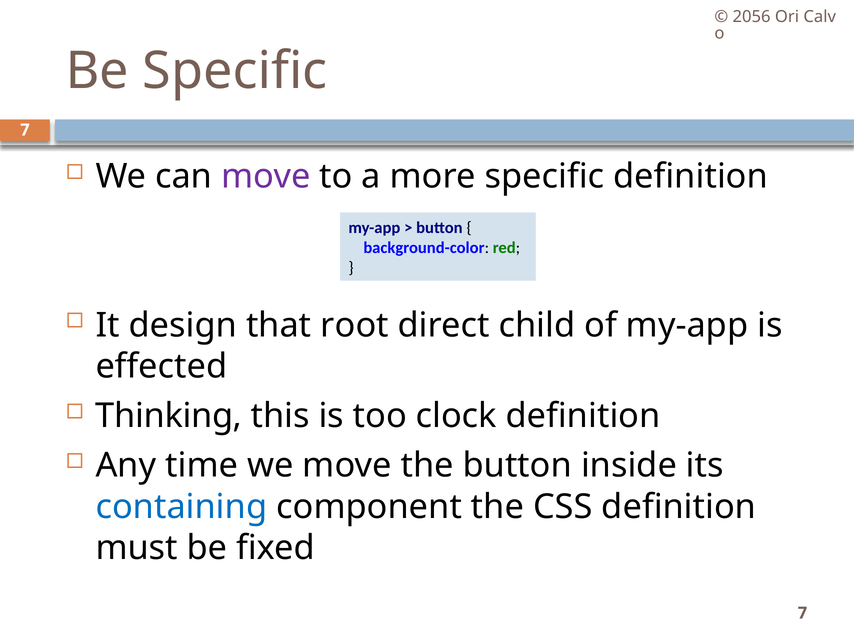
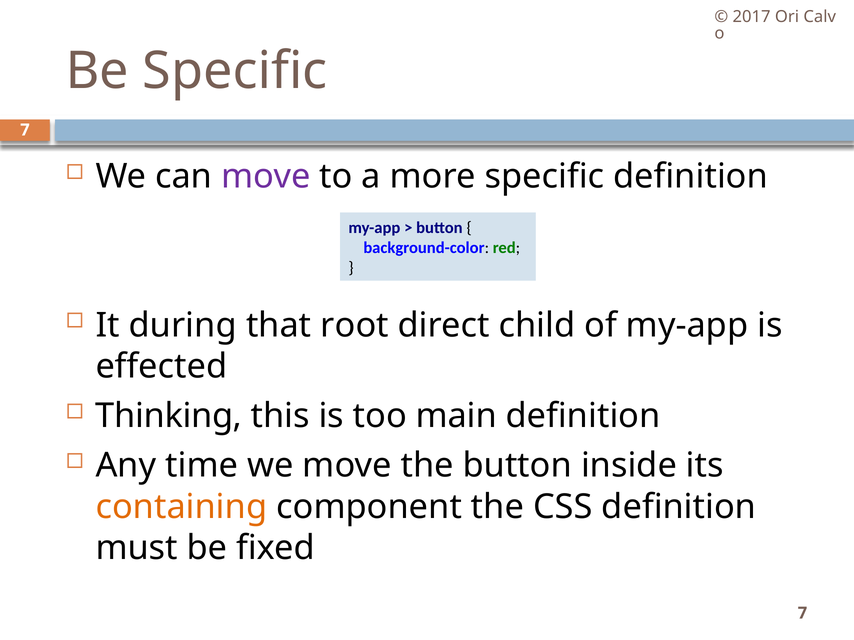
2056: 2056 -> 2017
design: design -> during
clock: clock -> main
containing colour: blue -> orange
